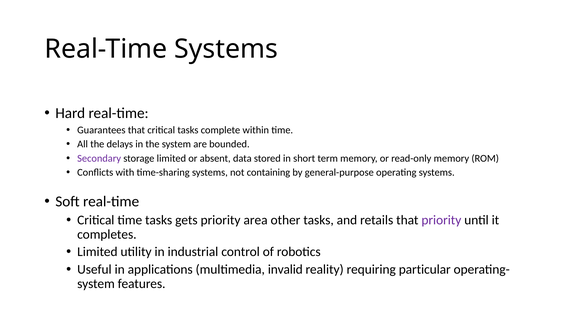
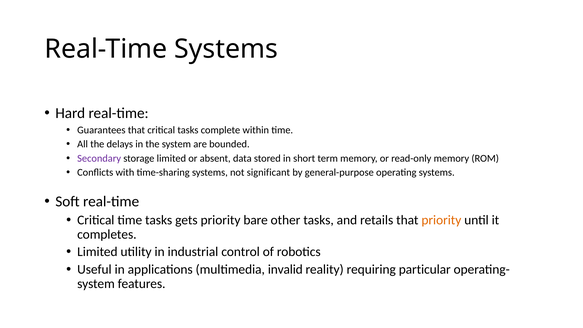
containing: containing -> significant
area: area -> bare
priority at (441, 220) colour: purple -> orange
